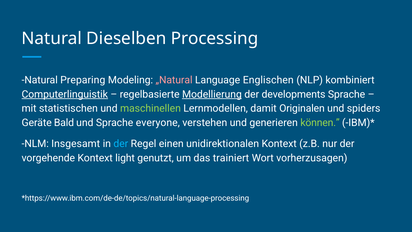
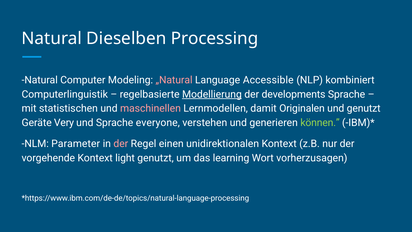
Preparing: Preparing -> Computer
Englischen: Englischen -> Accessible
Computerlinguistik underline: present -> none
maschinellen colour: light green -> pink
und spiders: spiders -> genutzt
Bald: Bald -> Very
Insgesamt: Insgesamt -> Parameter
der at (121, 144) colour: light blue -> pink
trainiert: trainiert -> learning
